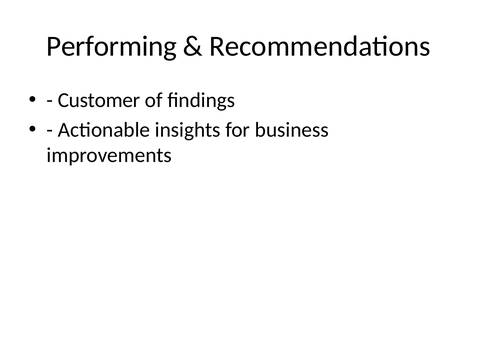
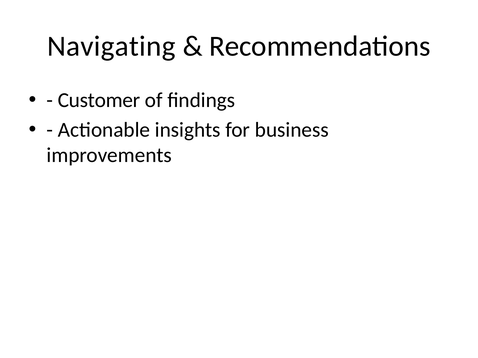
Performing: Performing -> Navigating
